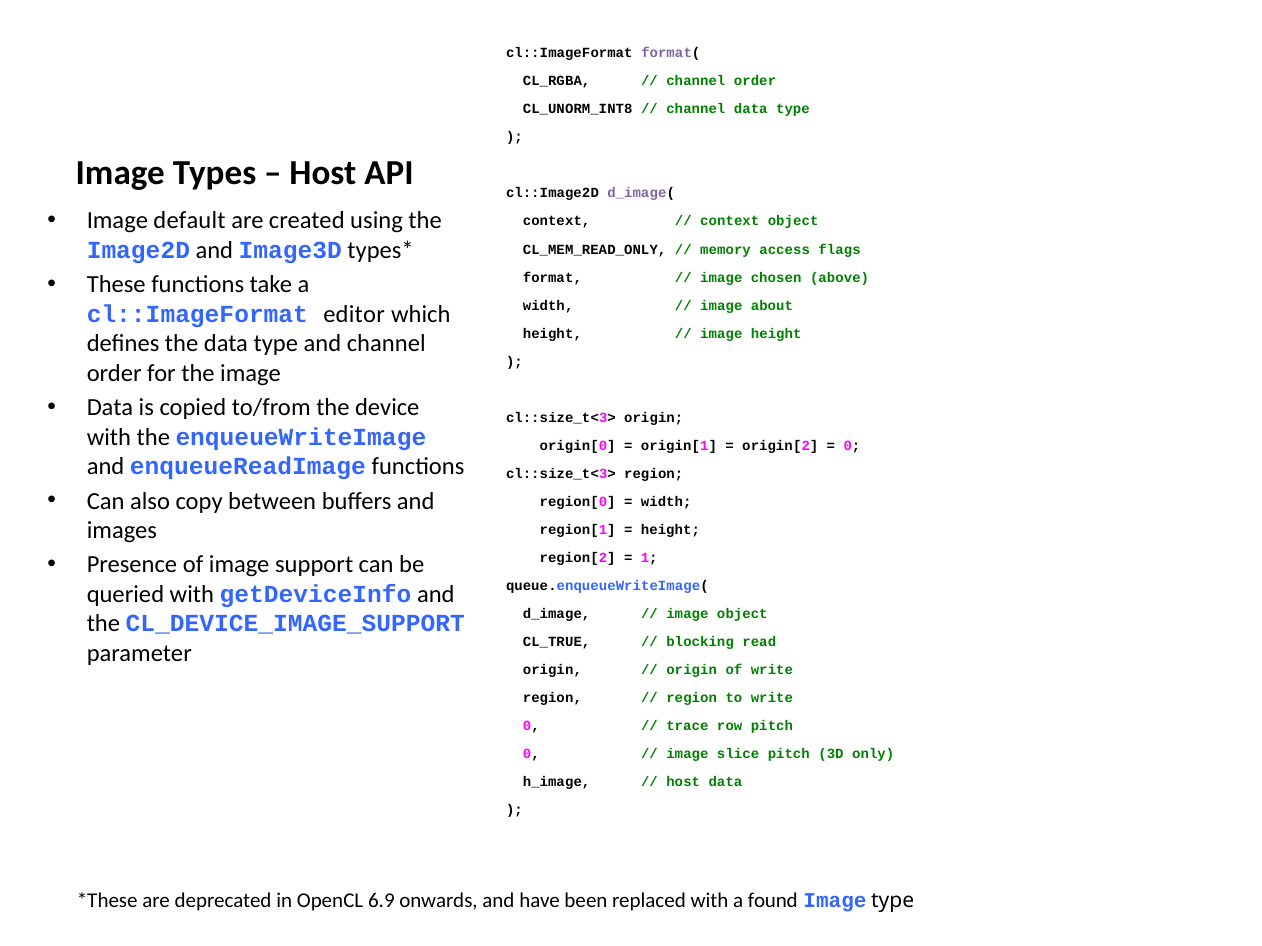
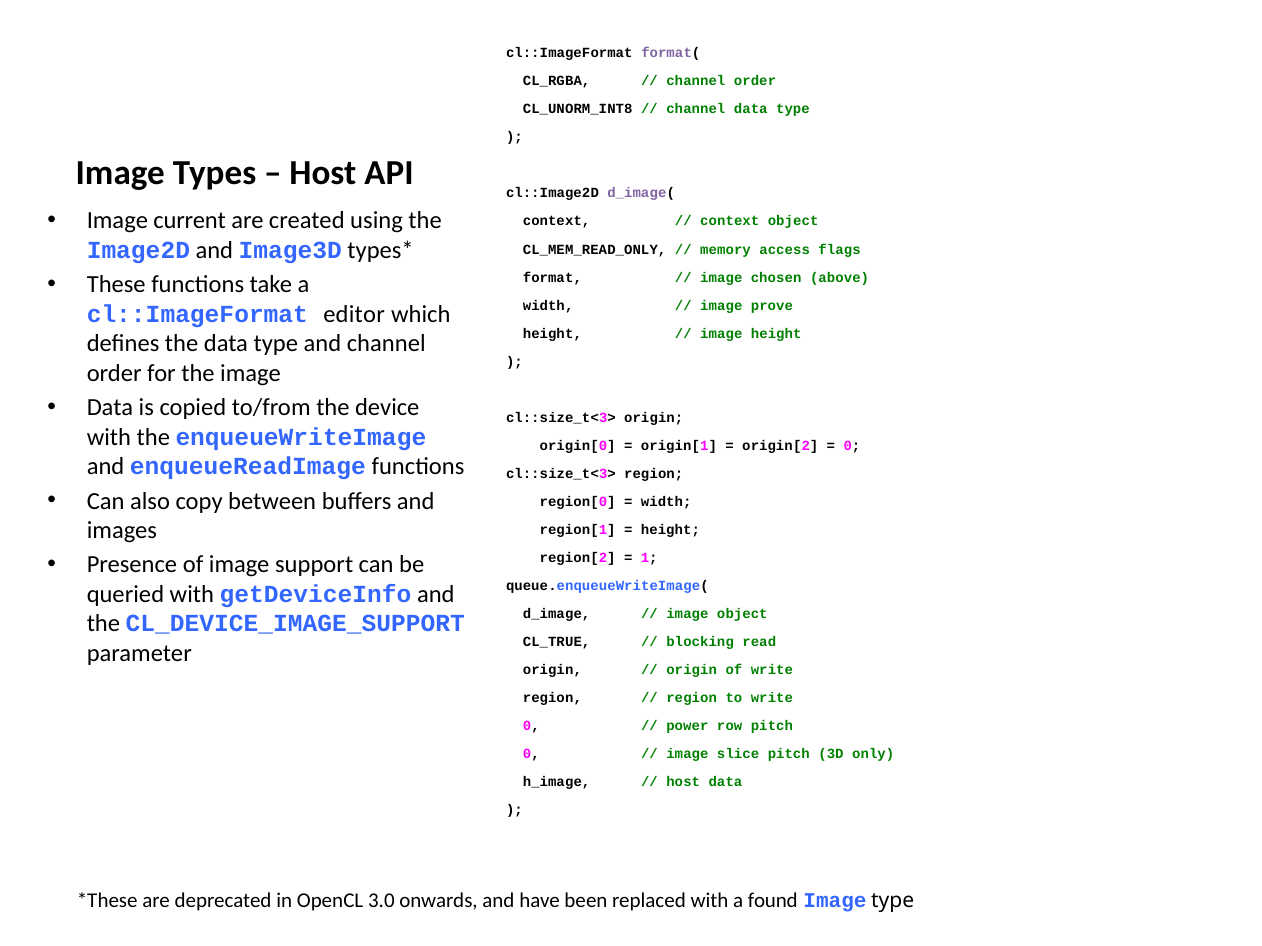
default: default -> current
about: about -> prove
trace: trace -> power
6.9: 6.9 -> 3.0
